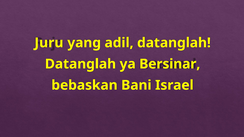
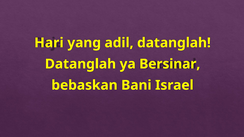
Juru: Juru -> Hari
